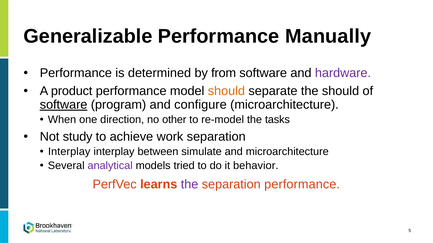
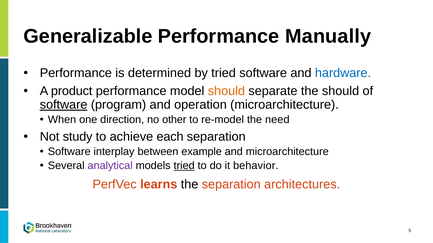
by from: from -> tried
hardware colour: purple -> blue
configure: configure -> operation
tasks: tasks -> need
work: work -> each
Interplay at (69, 152): Interplay -> Software
simulate: simulate -> example
tried at (184, 166) underline: none -> present
the at (190, 185) colour: purple -> black
separation performance: performance -> architectures
